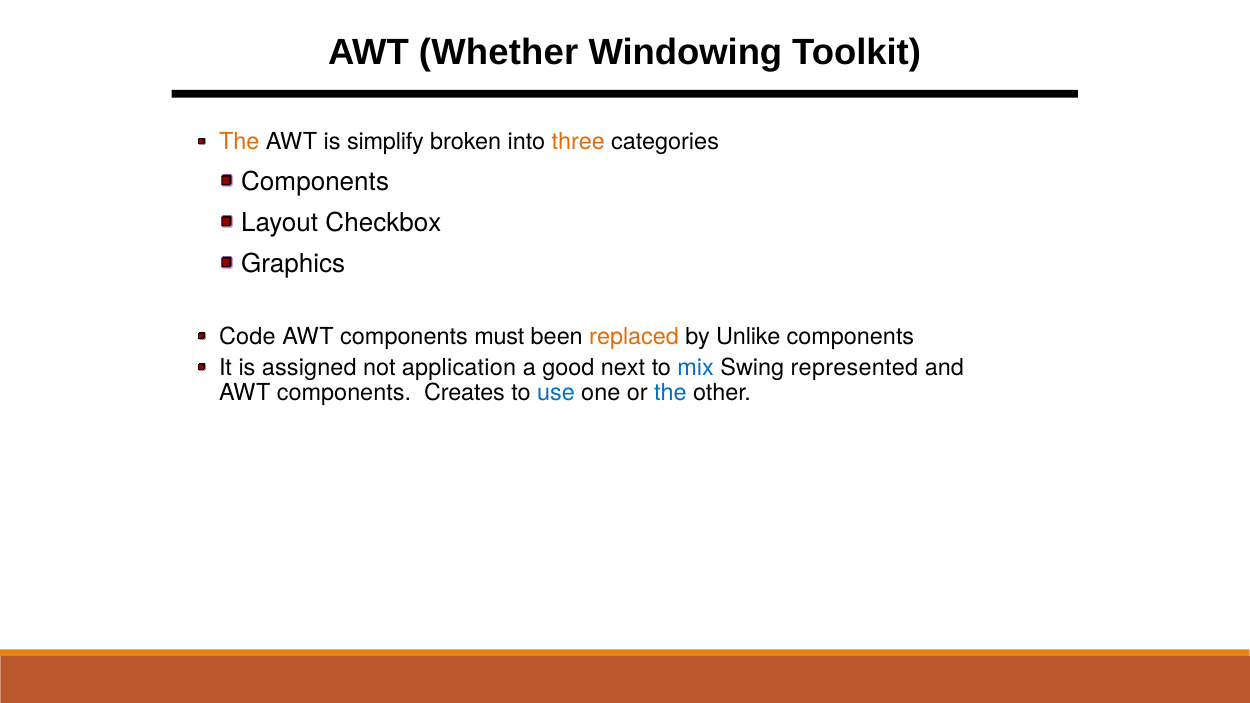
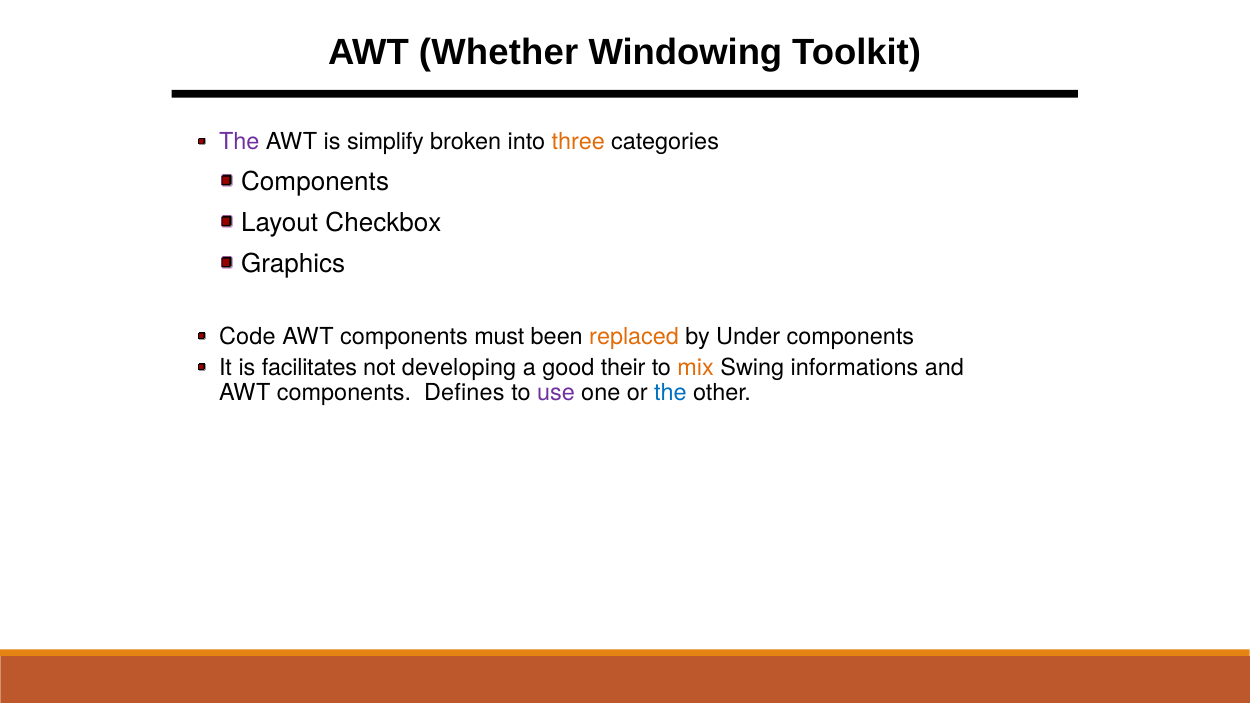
The at (239, 142) colour: orange -> purple
Unlike: Unlike -> Under
assigned: assigned -> facilitates
application: application -> developing
next: next -> their
mix colour: blue -> orange
represented: represented -> informations
Creates: Creates -> Defines
use colour: blue -> purple
